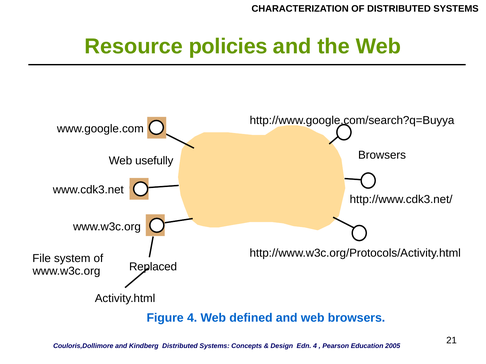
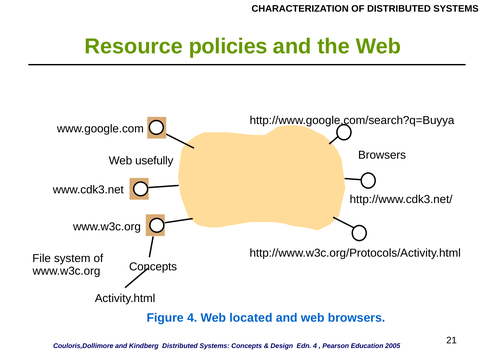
Replaced at (153, 267): Replaced -> Concepts
defined: defined -> located
